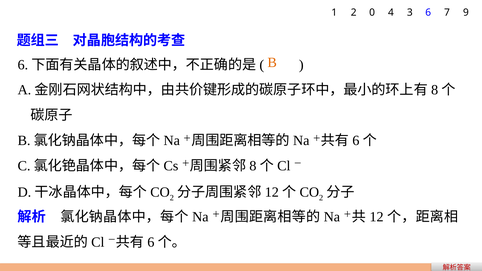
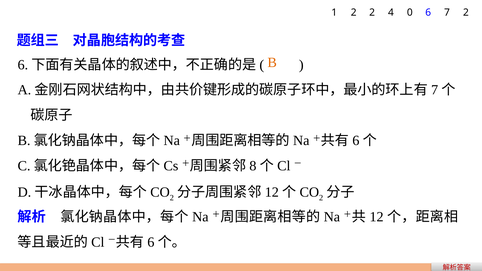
2 0: 0 -> 2
3: 3 -> 0
7 9: 9 -> 2
8 at (435, 90): 8 -> 7
